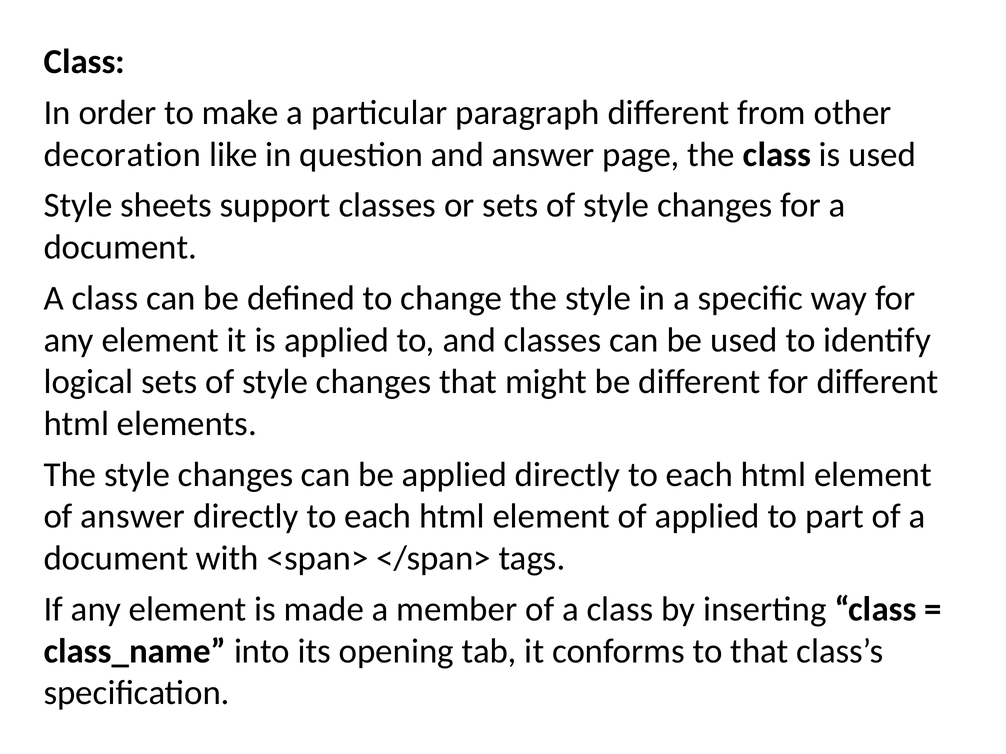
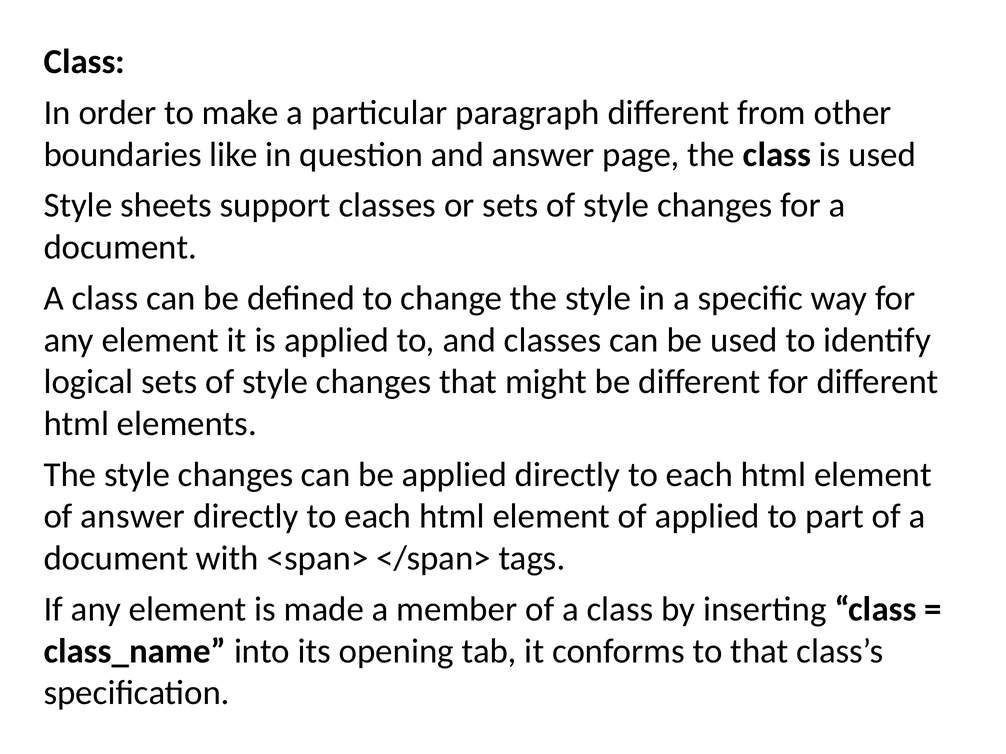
decoration: decoration -> boundaries
